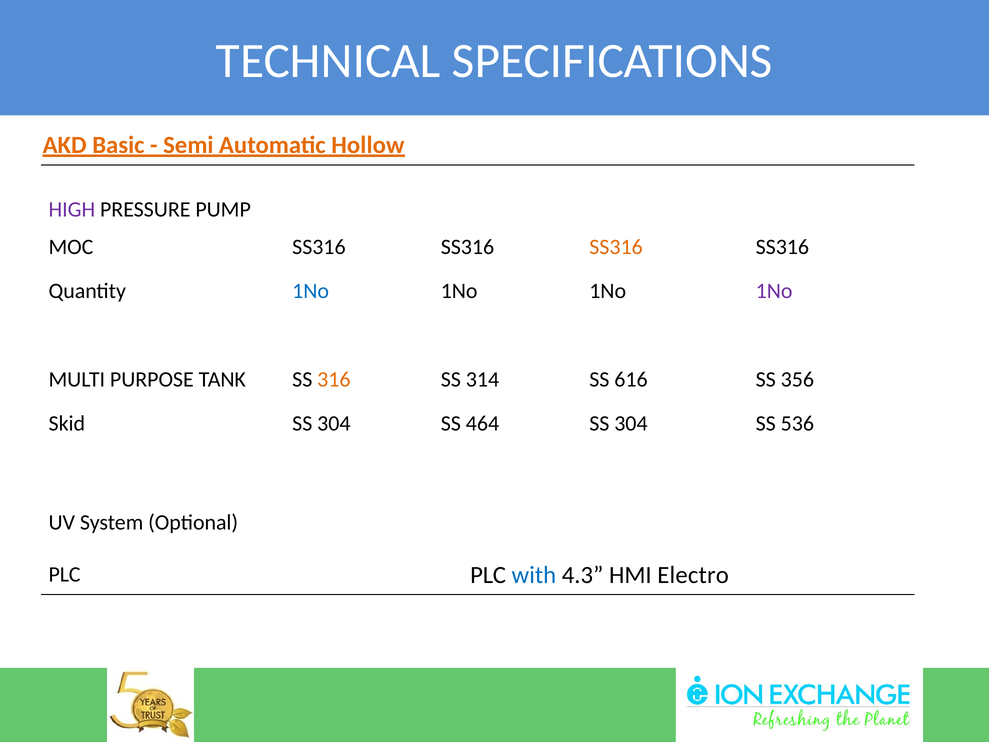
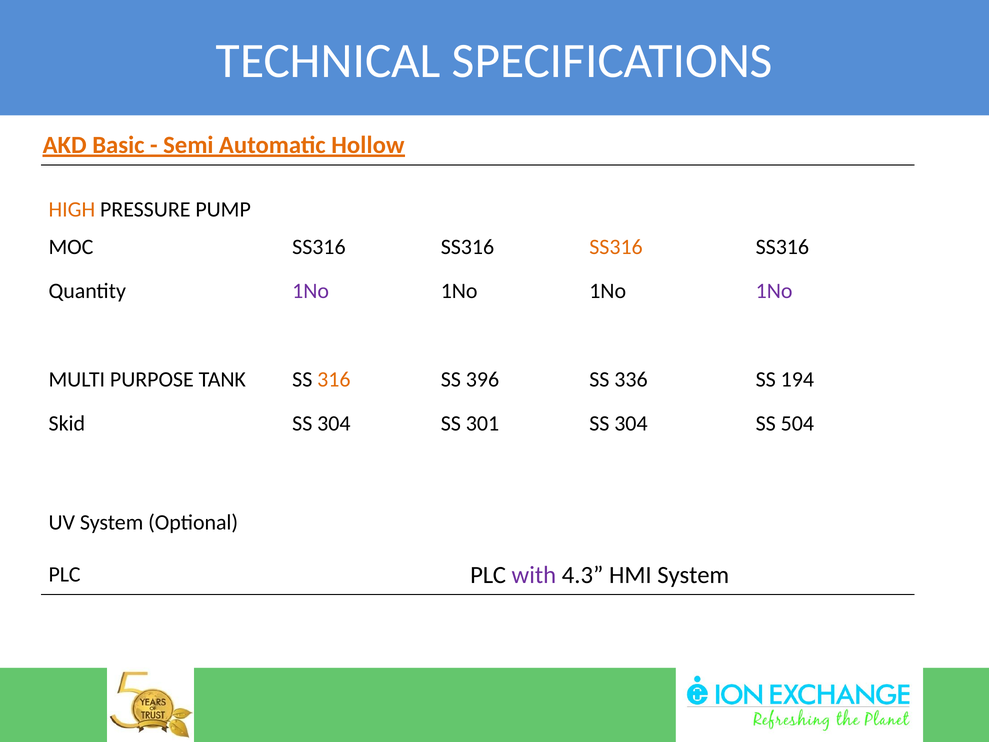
HIGH colour: purple -> orange
1No at (311, 291) colour: blue -> purple
314: 314 -> 396
616: 616 -> 336
356: 356 -> 194
464: 464 -> 301
536: 536 -> 504
with colour: blue -> purple
HMI Electro: Electro -> System
